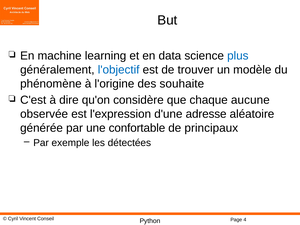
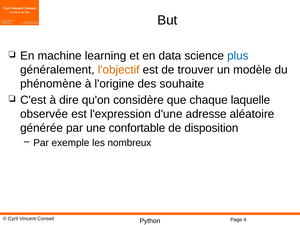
l'objectif colour: blue -> orange
aucune: aucune -> laquelle
principaux: principaux -> disposition
détectées: détectées -> nombreux
